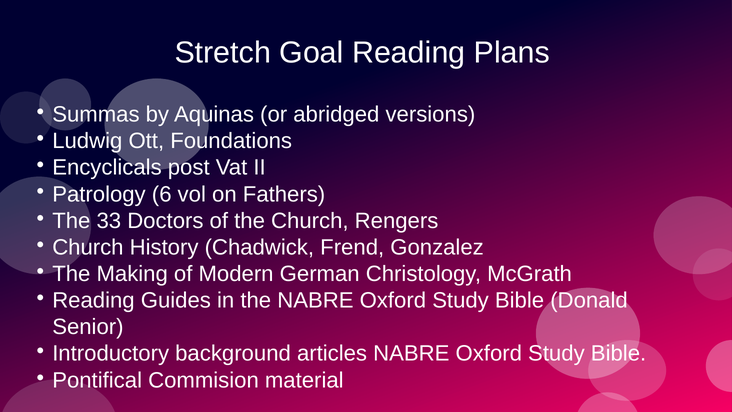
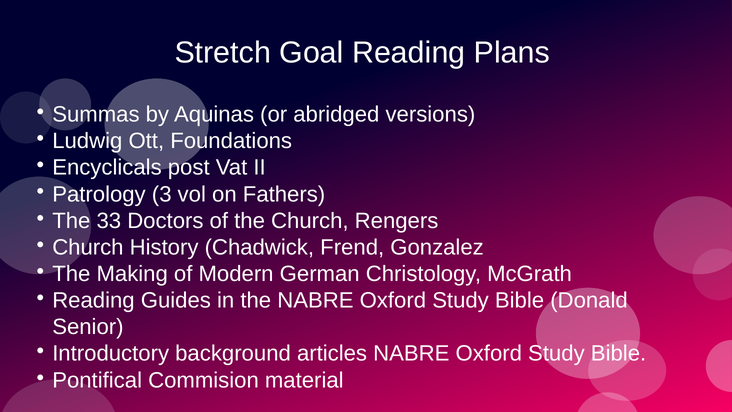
6: 6 -> 3
